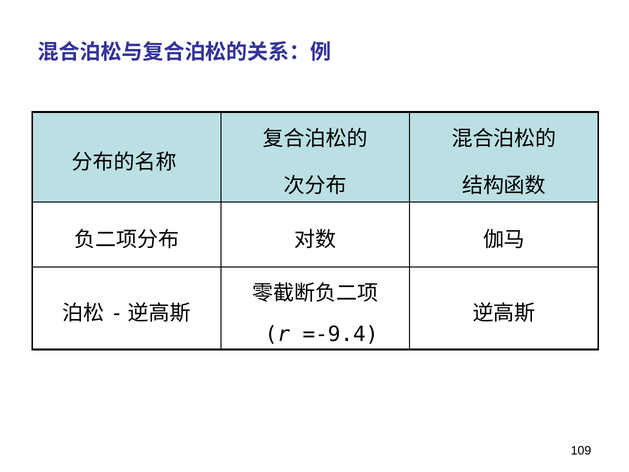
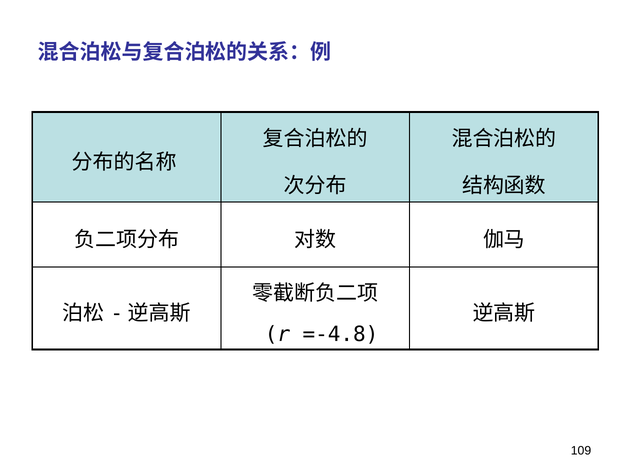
=-9.4: =-9.4 -> =-4.8
